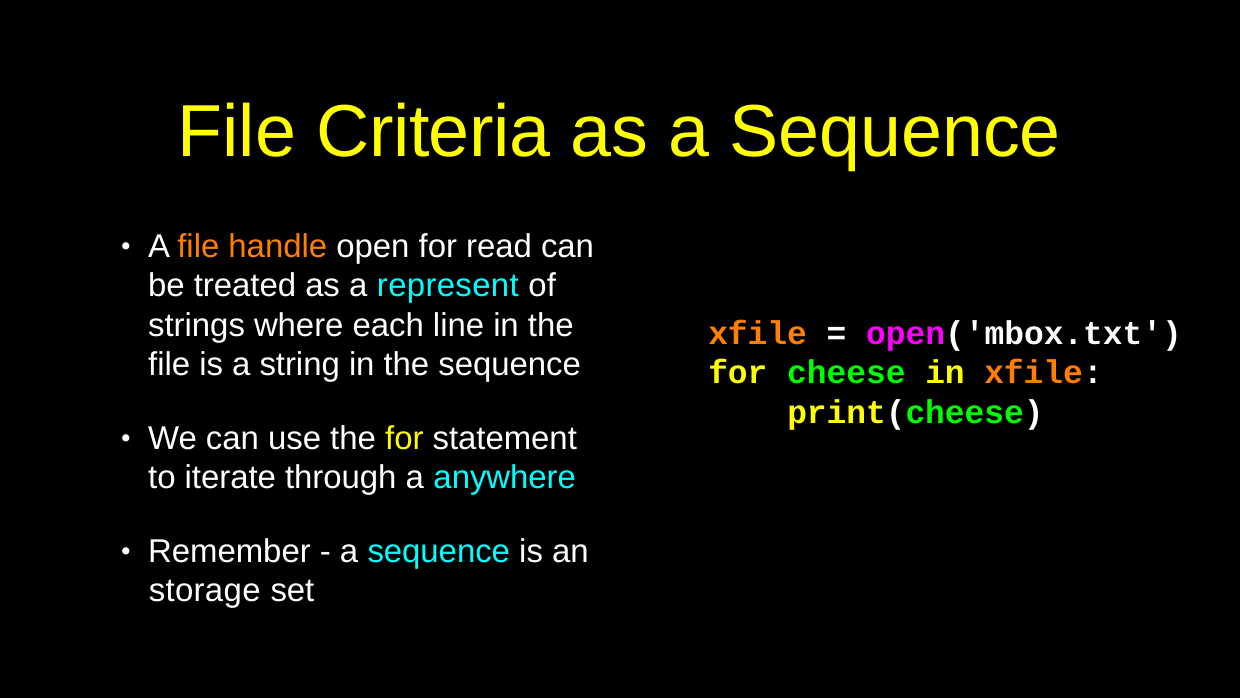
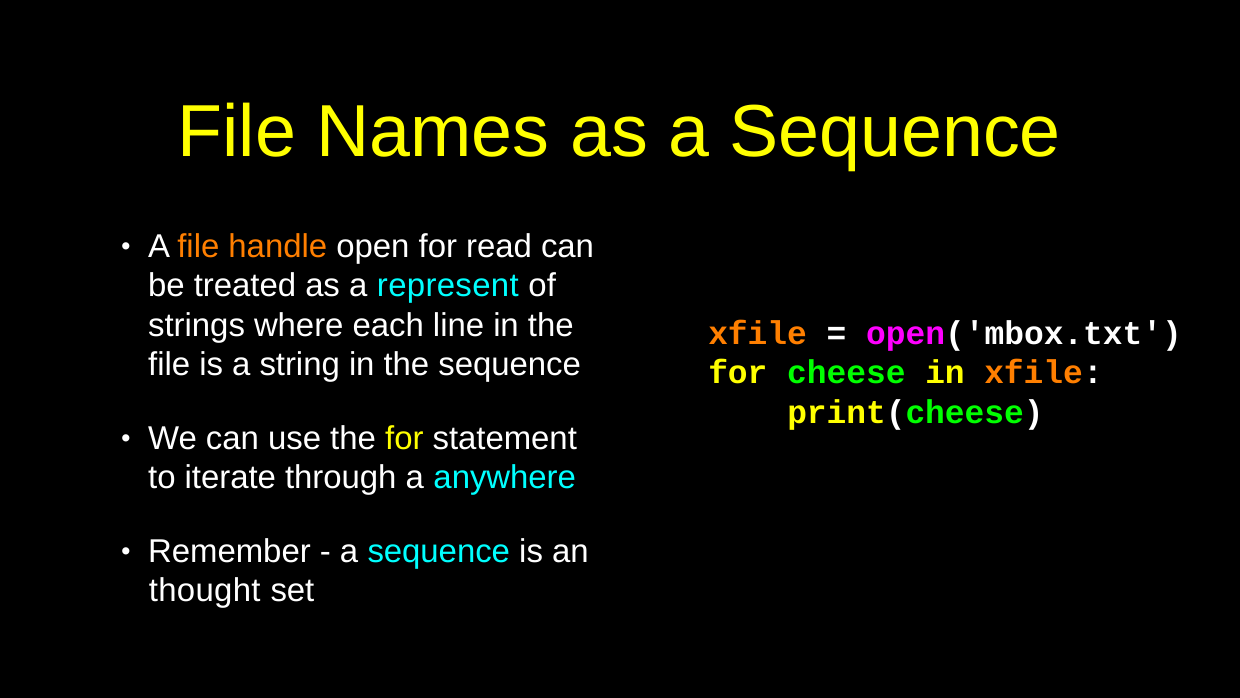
Criteria: Criteria -> Names
storage: storage -> thought
